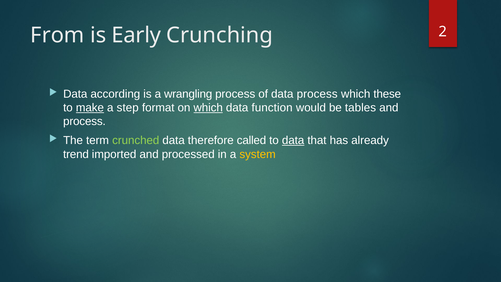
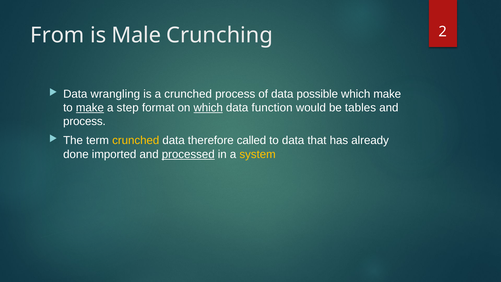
Early: Early -> Male
according: according -> wrangling
a wrangling: wrangling -> crunched
data process: process -> possible
which these: these -> make
crunched at (136, 140) colour: light green -> yellow
data at (293, 140) underline: present -> none
trend: trend -> done
processed underline: none -> present
